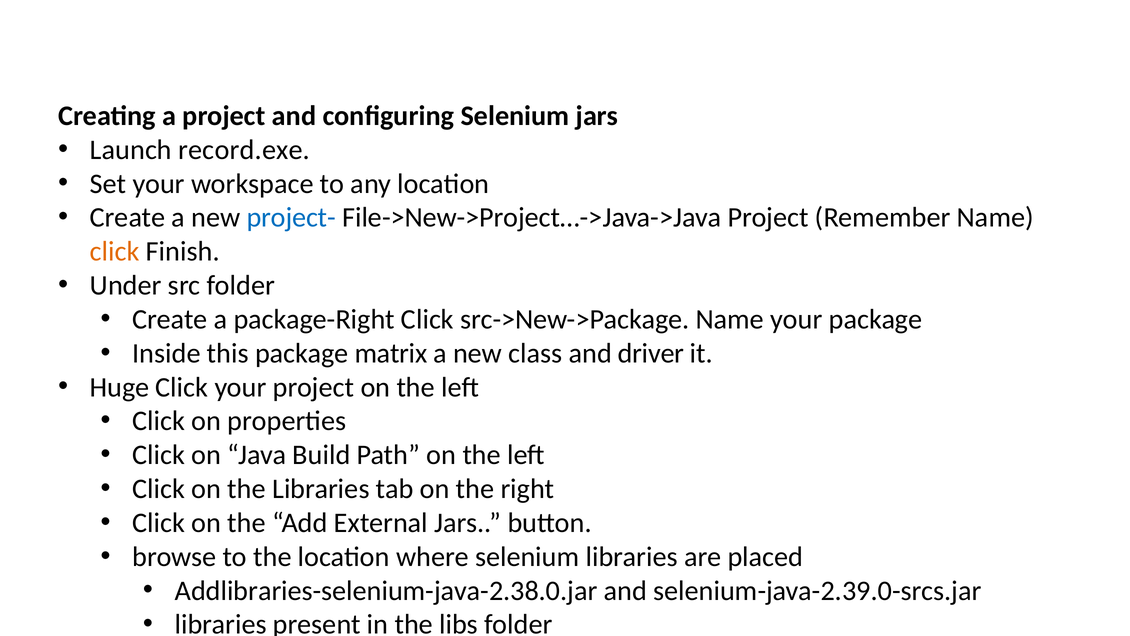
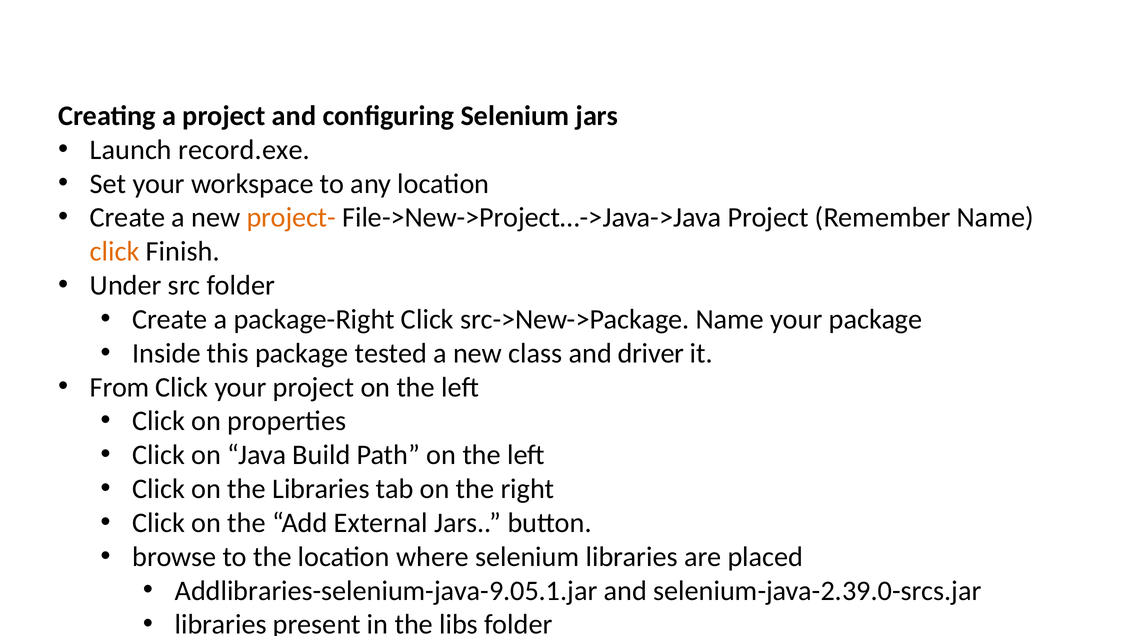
project- colour: blue -> orange
matrix: matrix -> tested
Huge: Huge -> From
Addlibraries-selenium-java-2.38.0.jar: Addlibraries-selenium-java-2.38.0.jar -> Addlibraries-selenium-java-9.05.1.jar
